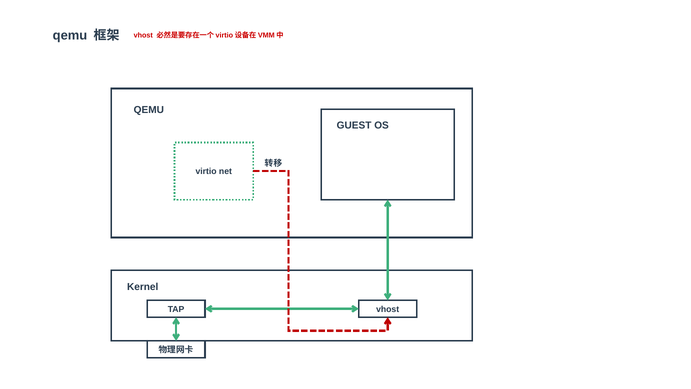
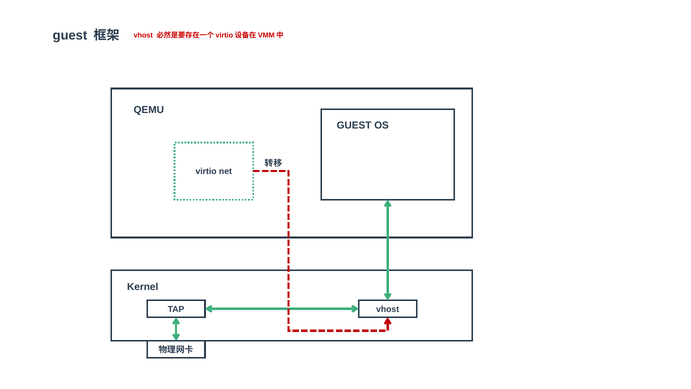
qemu at (70, 36): qemu -> guest
